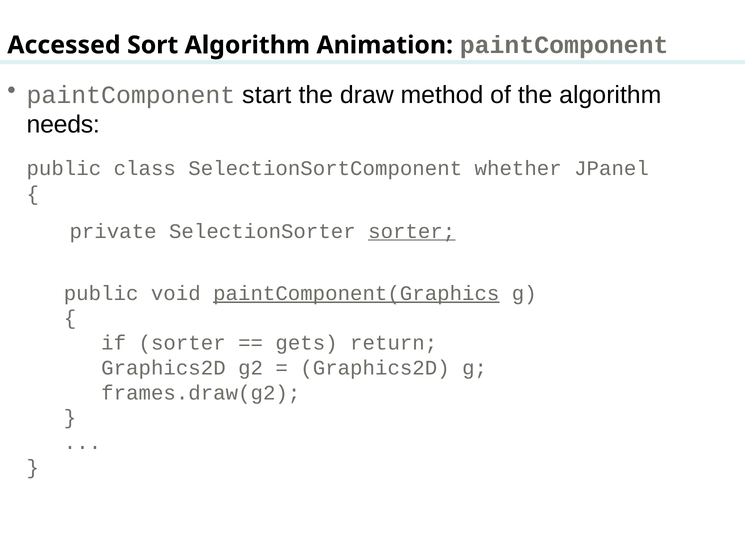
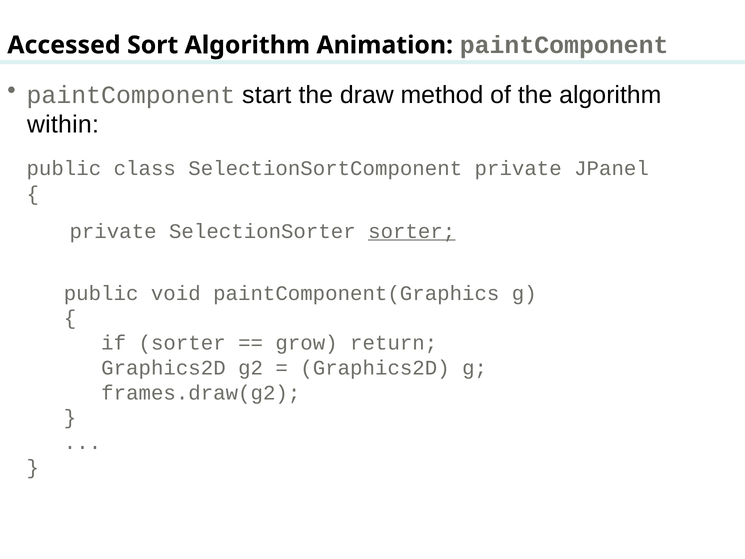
needs: needs -> within
SelectionSortComponent whether: whether -> private
paintComponent(Graphics underline: present -> none
gets: gets -> grow
